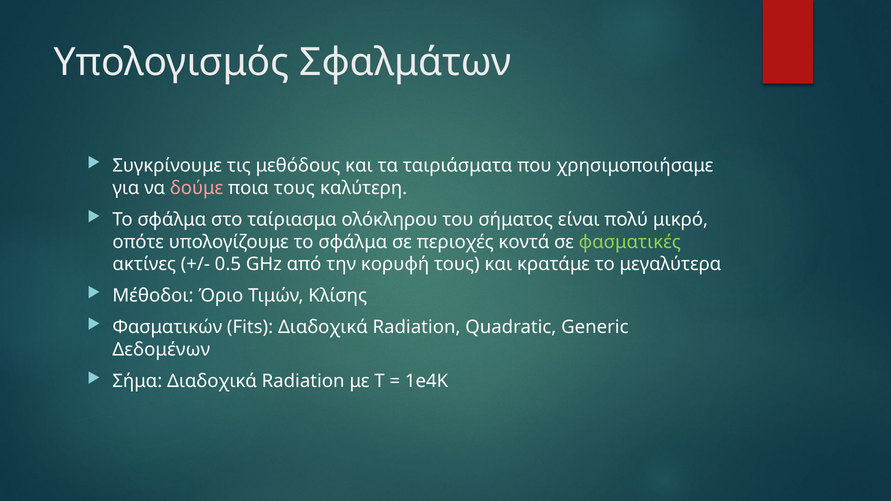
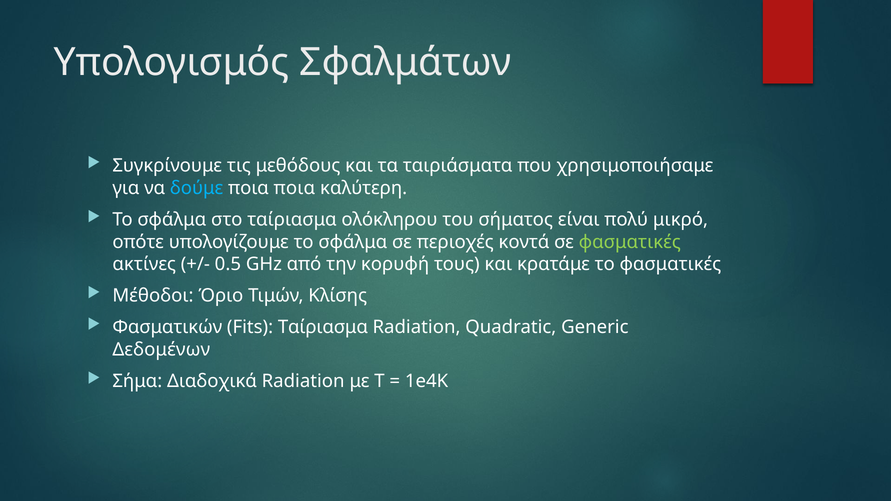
δούμε colour: pink -> light blue
ποια τους: τους -> ποια
το μεγαλύτερα: μεγαλύτερα -> φασματικές
Fits Διαδοχικά: Διαδοχικά -> Ταίριασμα
